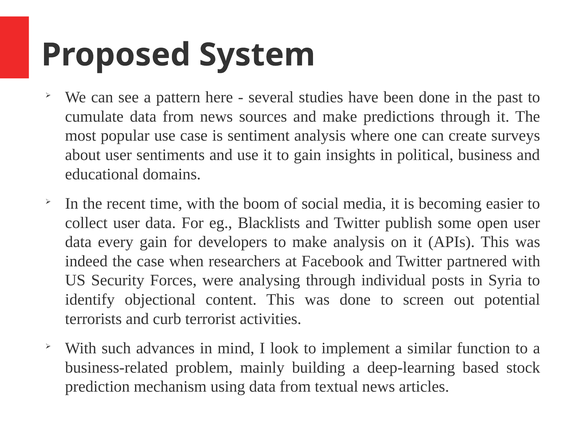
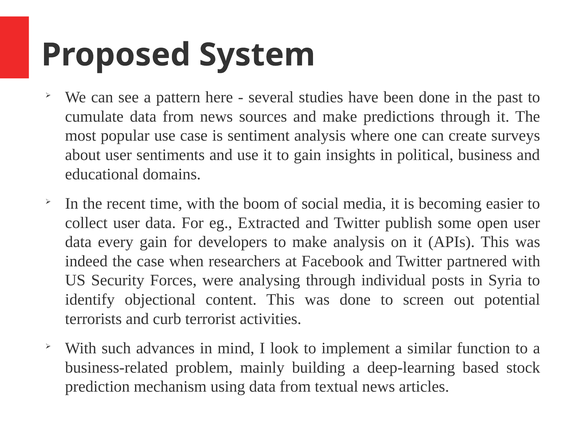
Blacklists: Blacklists -> Extracted
